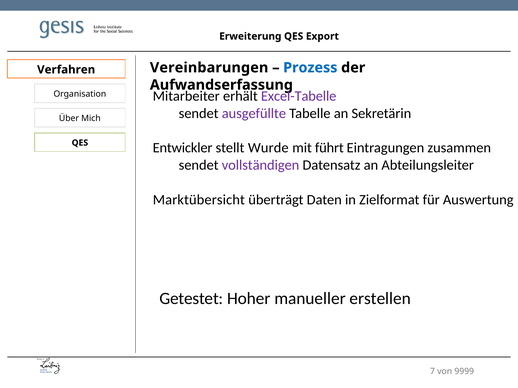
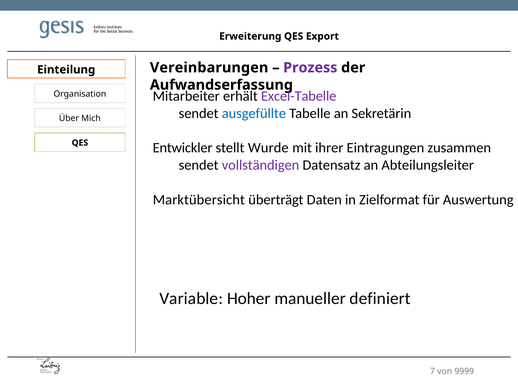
Prozess colour: blue -> purple
Verfahren: Verfahren -> Einteilung
ausgefüllte colour: purple -> blue
führt: führt -> ihrer
Getestet: Getestet -> Variable
erstellen: erstellen -> definiert
